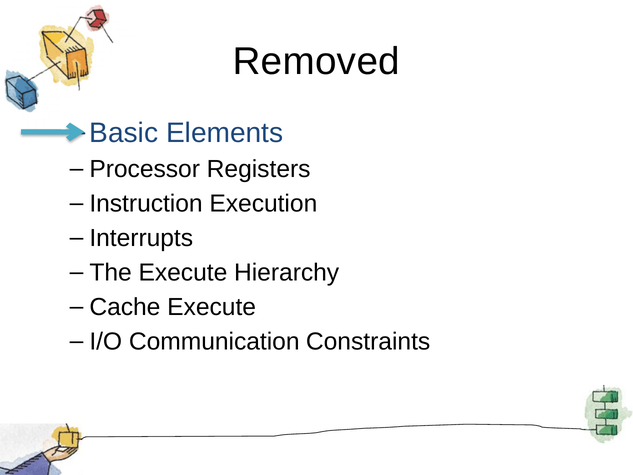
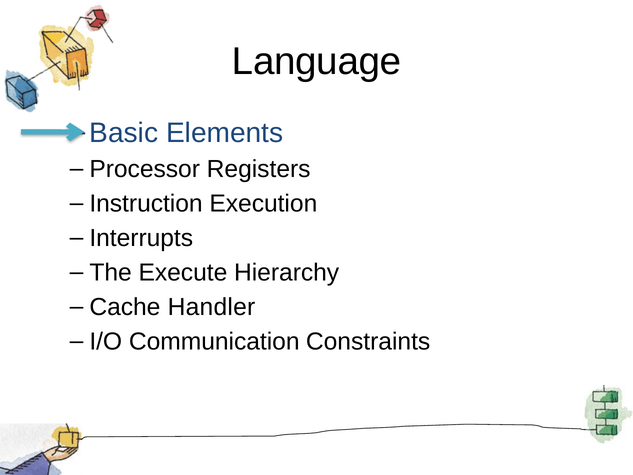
Removed: Removed -> Language
Cache Execute: Execute -> Handler
